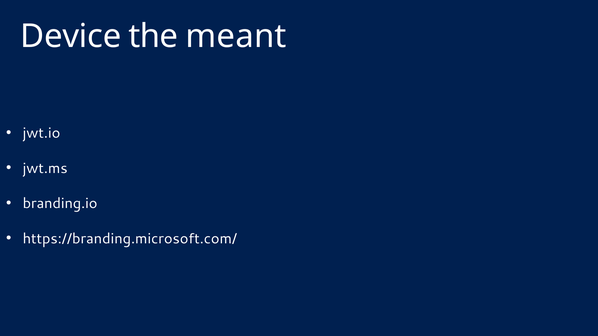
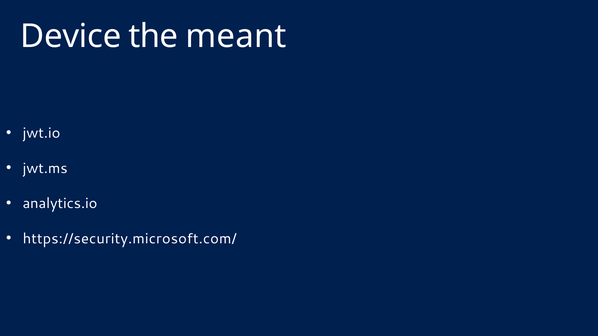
branding.io: branding.io -> analytics.io
https://branding.microsoft.com/: https://branding.microsoft.com/ -> https://security.microsoft.com/
